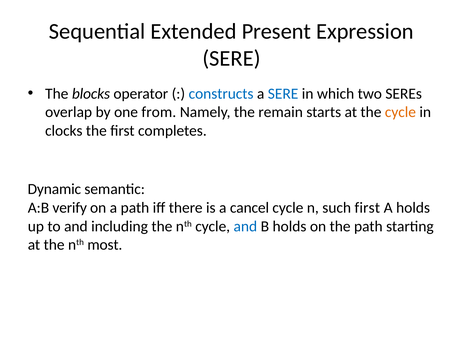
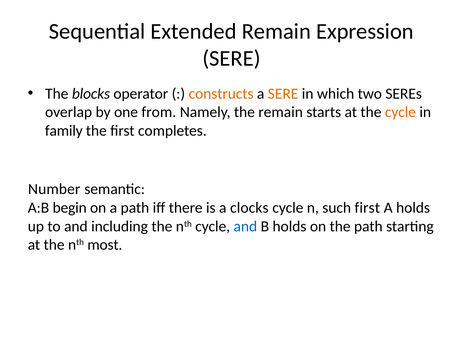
Extended Present: Present -> Remain
constructs colour: blue -> orange
SERE at (283, 94) colour: blue -> orange
clocks: clocks -> family
Dynamic: Dynamic -> Number
verify: verify -> begin
cancel: cancel -> clocks
